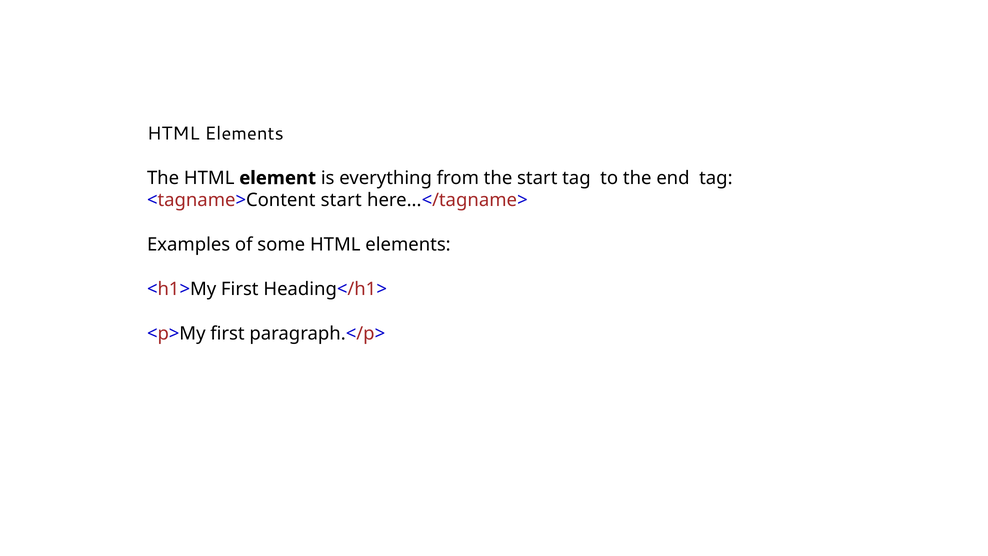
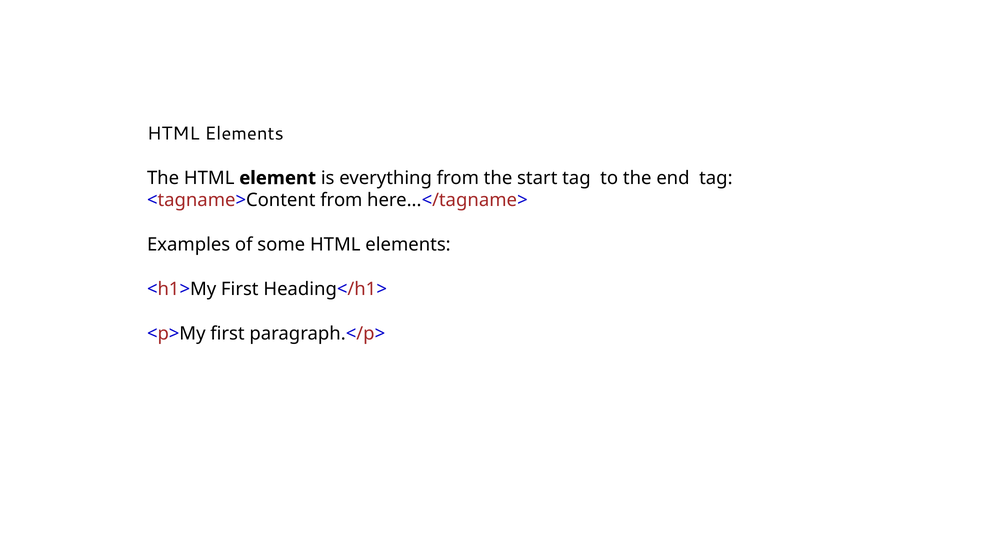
<tagname>Content start: start -> from
